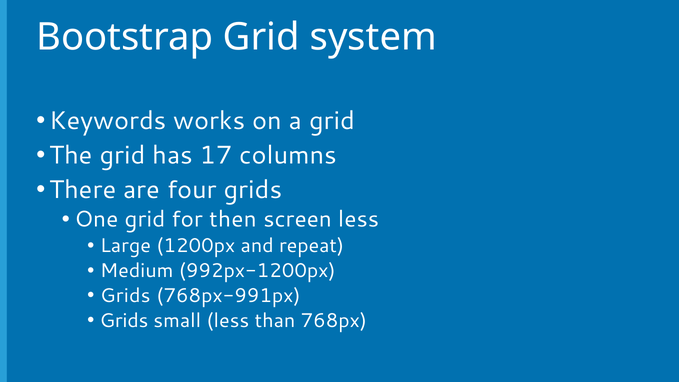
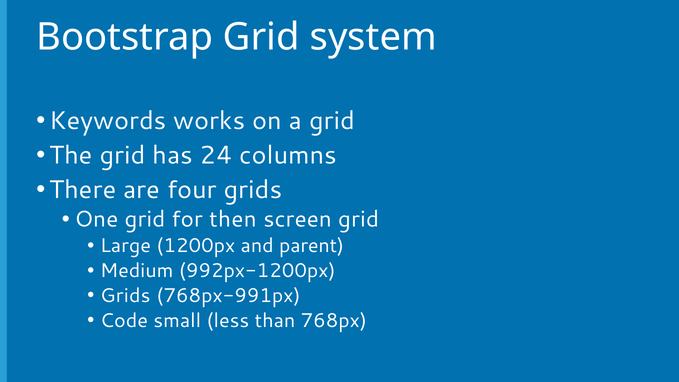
17: 17 -> 24
screen less: less -> grid
repeat: repeat -> parent
Grids at (124, 320): Grids -> Code
